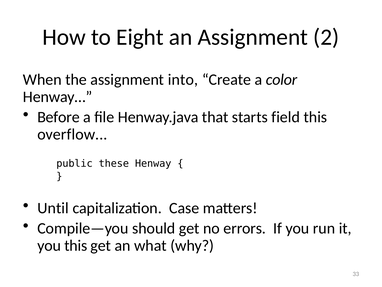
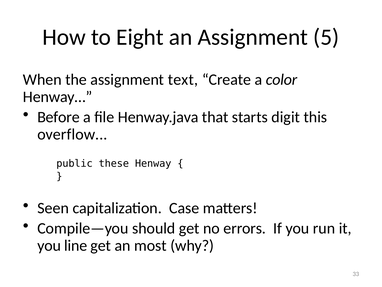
2: 2 -> 5
into: into -> text
field: field -> digit
Until: Until -> Seen
you this: this -> line
what: what -> most
